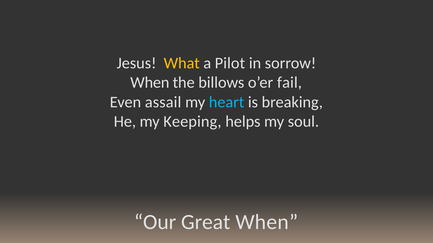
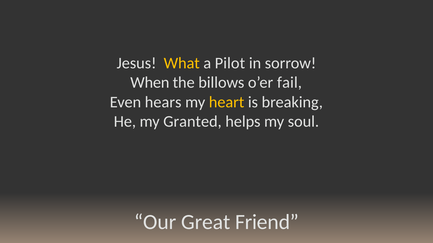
assail: assail -> hears
heart colour: light blue -> yellow
Keeping: Keeping -> Granted
Great When: When -> Friend
